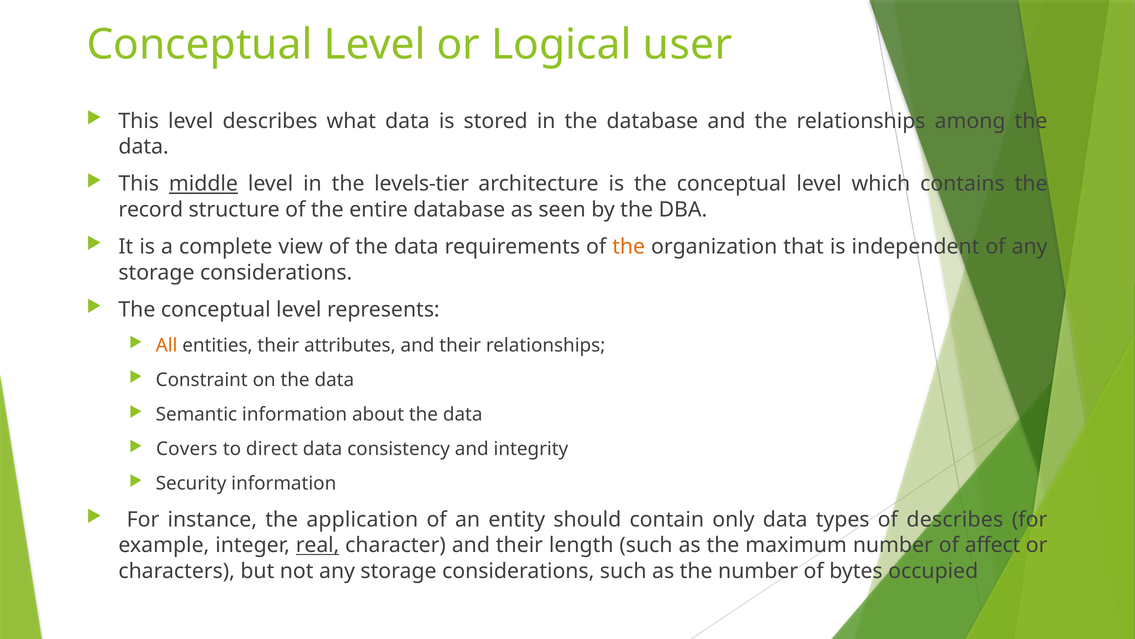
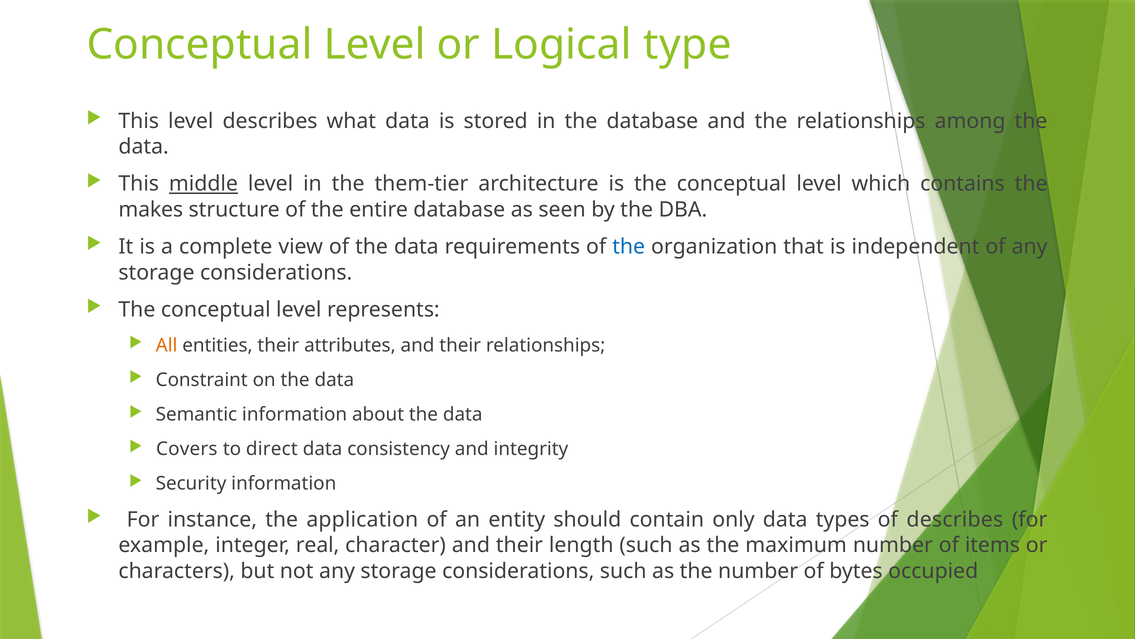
user: user -> type
levels-tier: levels-tier -> them-tier
record: record -> makes
the at (629, 247) colour: orange -> blue
real underline: present -> none
affect: affect -> items
